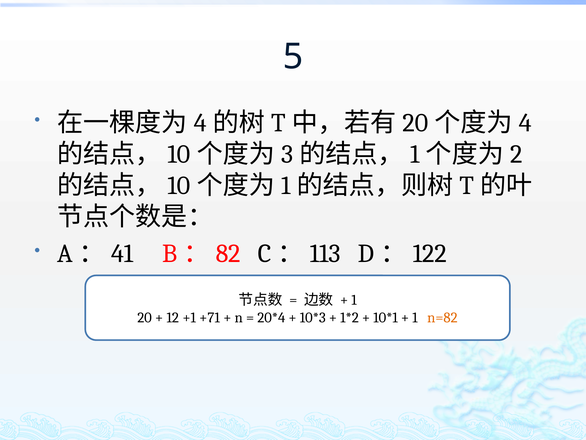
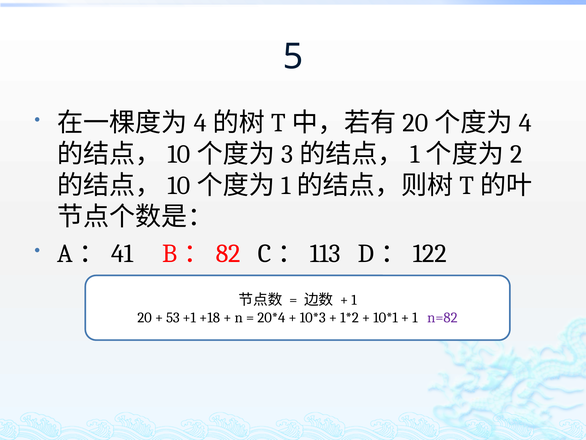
12: 12 -> 53
+71: +71 -> +18
n=82 colour: orange -> purple
